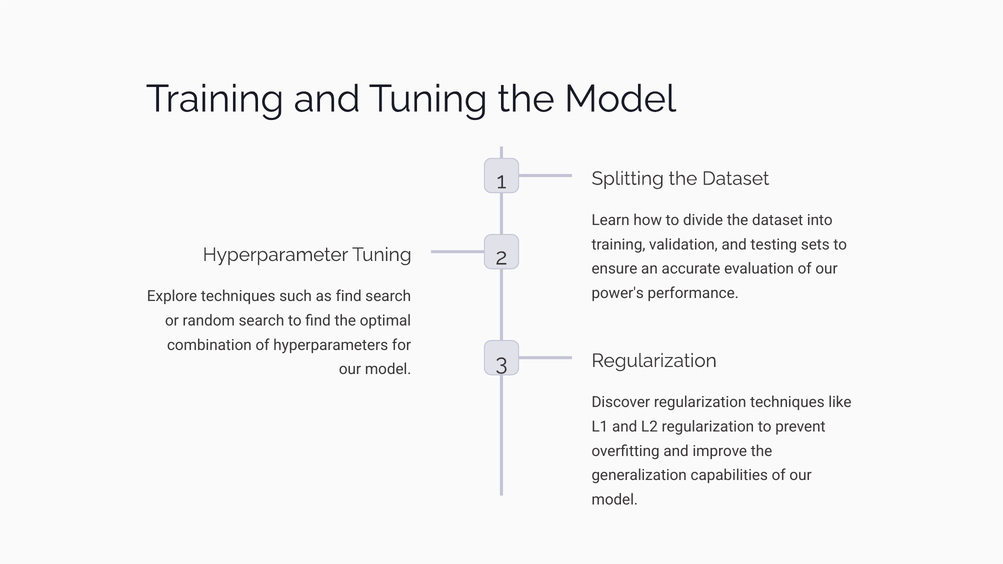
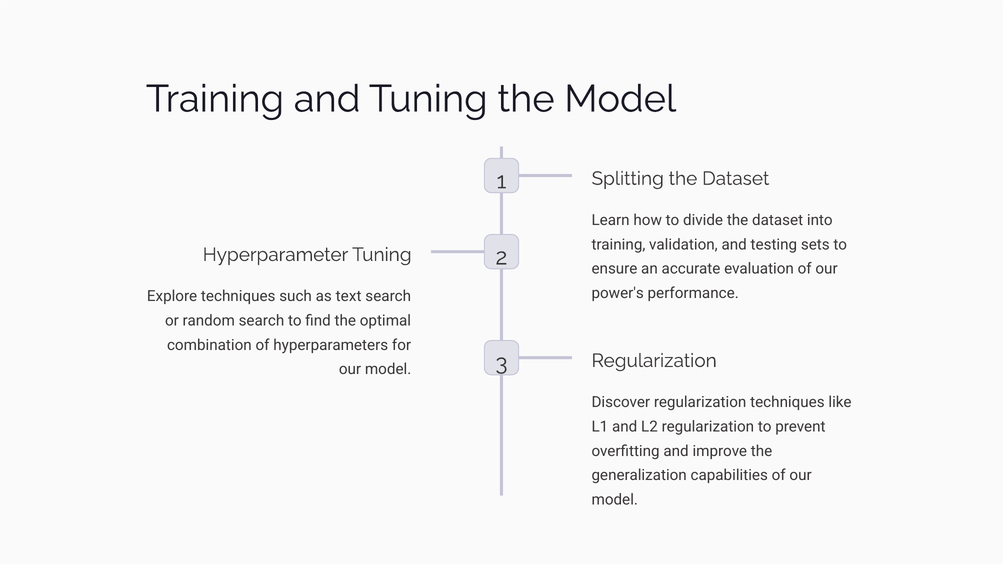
as find: find -> text
